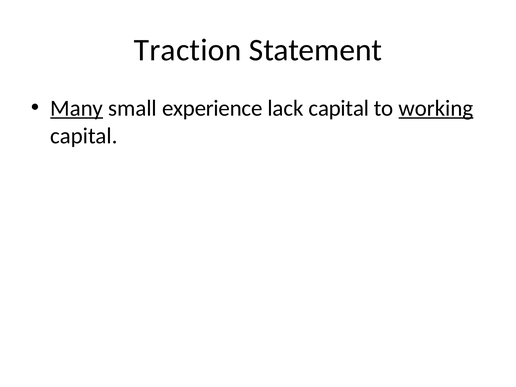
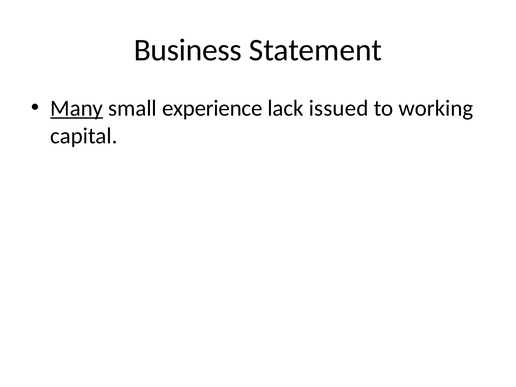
Traction: Traction -> Business
lack capital: capital -> issued
working underline: present -> none
